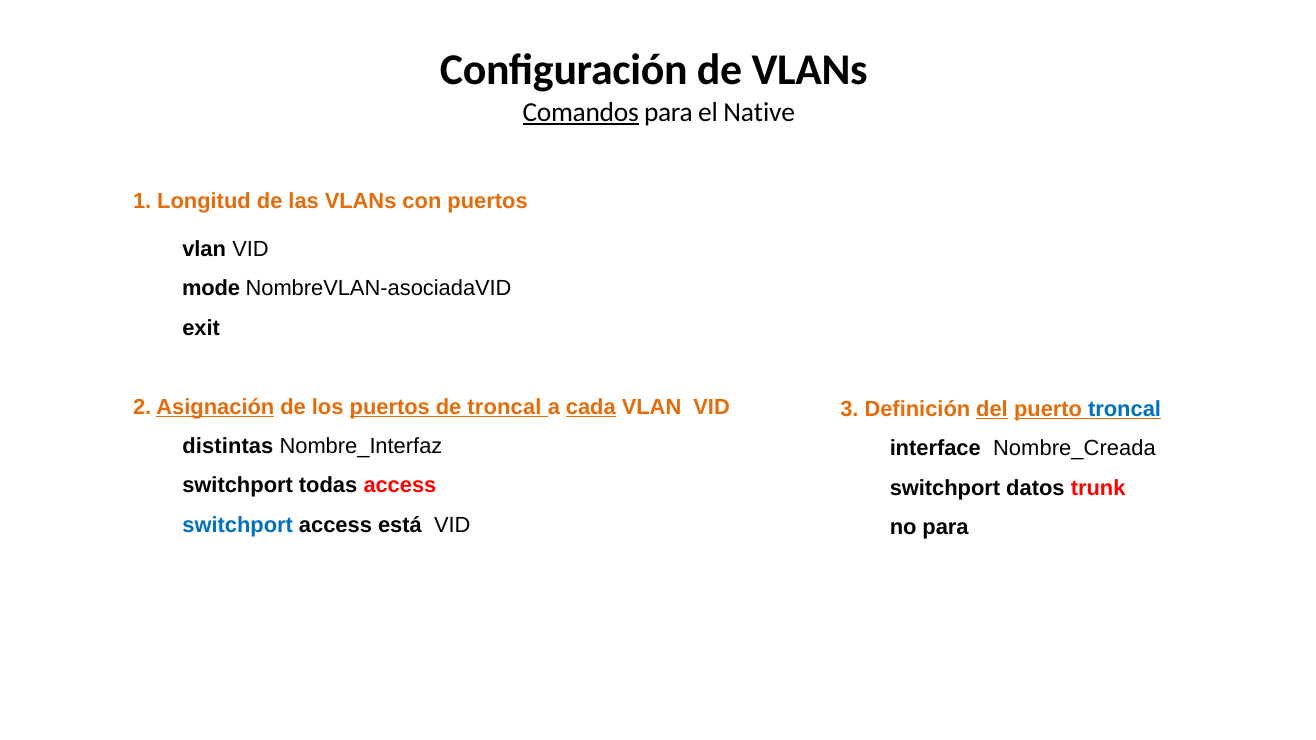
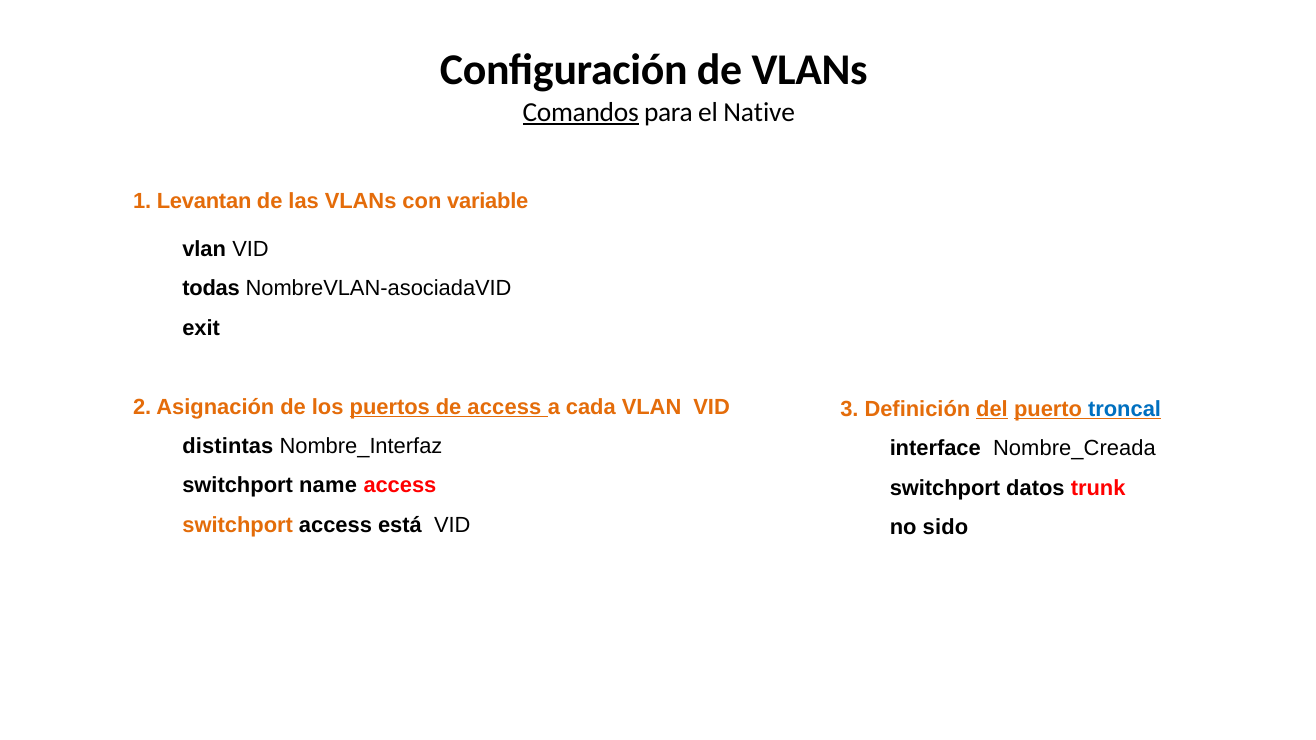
Longitud: Longitud -> Levantan
con puertos: puertos -> variable
mode: mode -> todas
Asignación underline: present -> none
de troncal: troncal -> access
cada underline: present -> none
todas: todas -> name
switchport at (238, 525) colour: blue -> orange
no para: para -> sido
